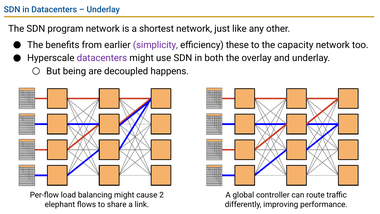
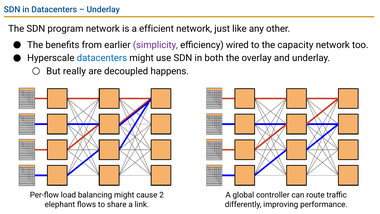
shortest: shortest -> efficient
these: these -> wired
datacenters at (102, 58) colour: purple -> blue
being: being -> really
